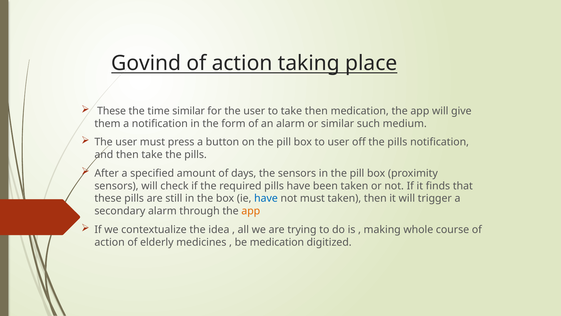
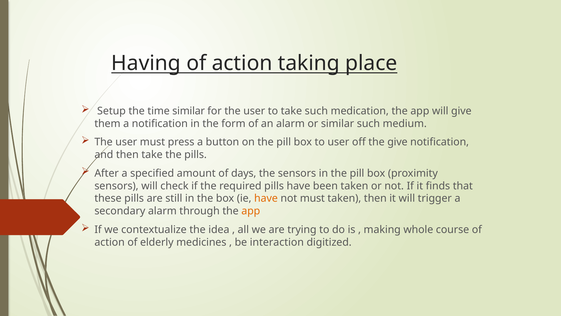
Govind: Govind -> Having
These at (112, 111): These -> Setup
take then: then -> such
off the pills: pills -> give
have at (266, 198) colour: blue -> orange
be medication: medication -> interaction
